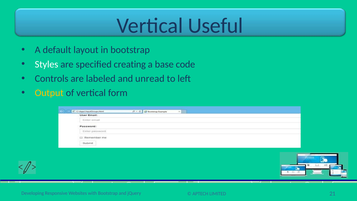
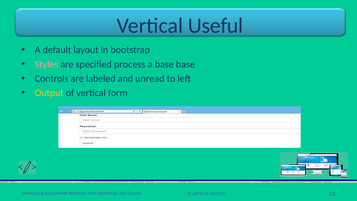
Styles colour: white -> pink
creating: creating -> process
base code: code -> base
